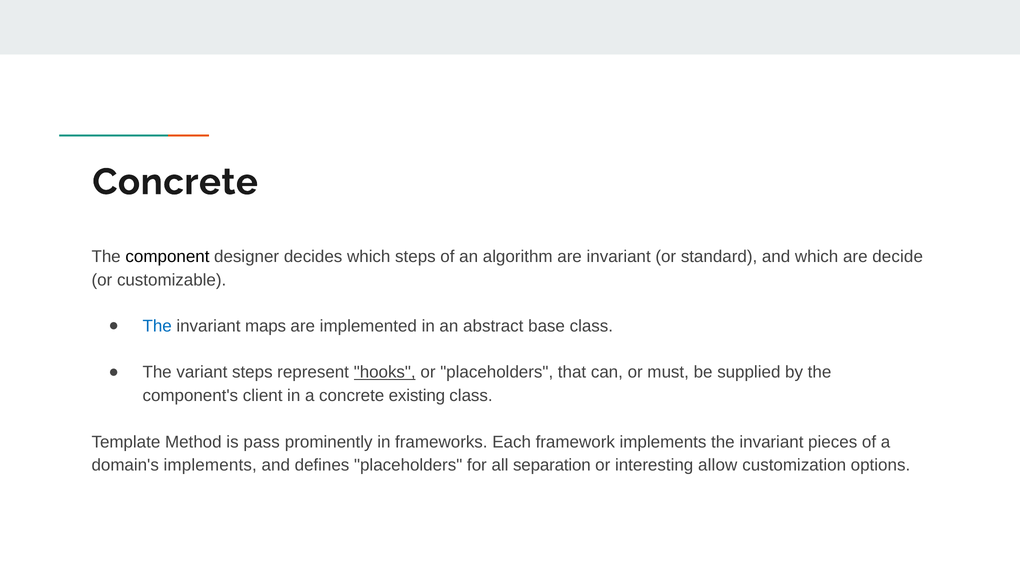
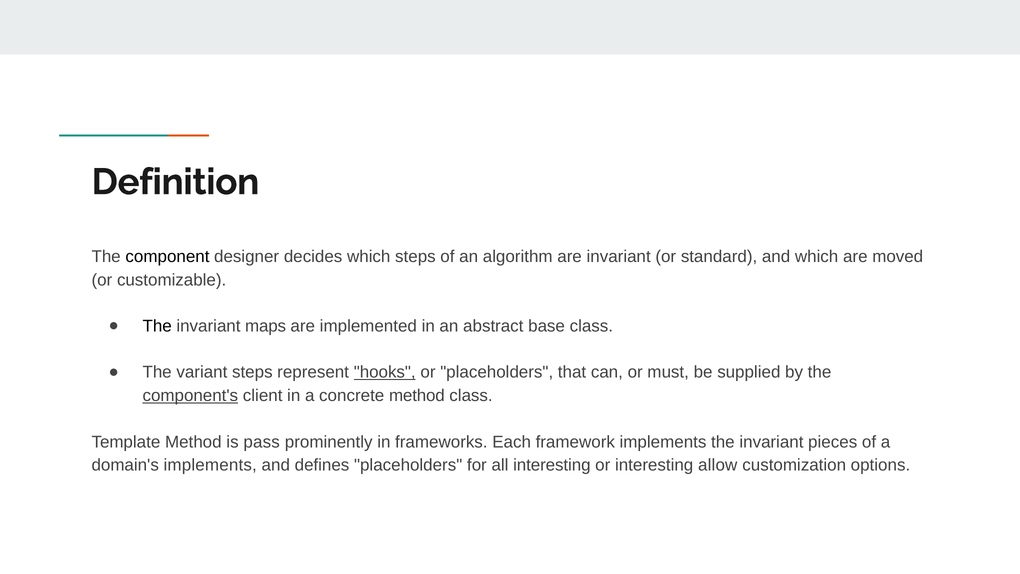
Concrete at (175, 182): Concrete -> Definition
decide: decide -> moved
The at (157, 326) colour: blue -> black
component's underline: none -> present
concrete existing: existing -> method
all separation: separation -> interesting
